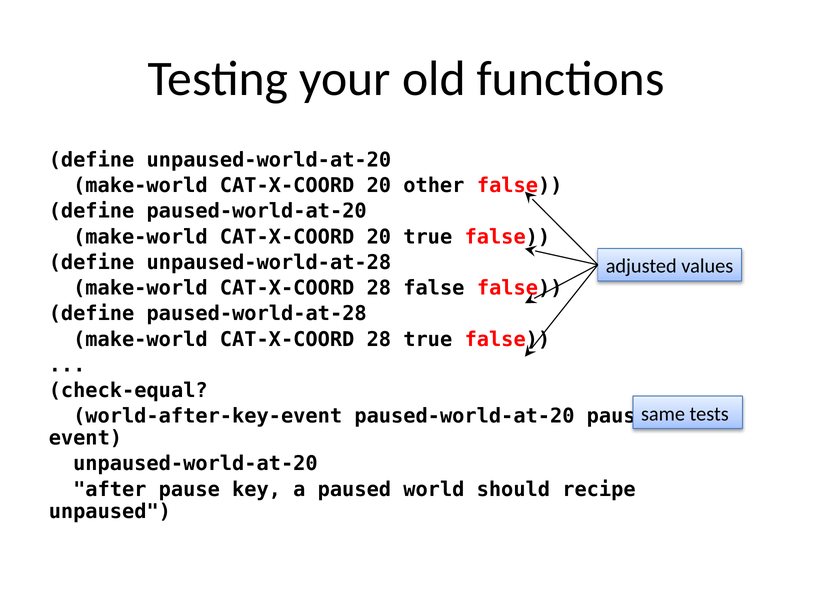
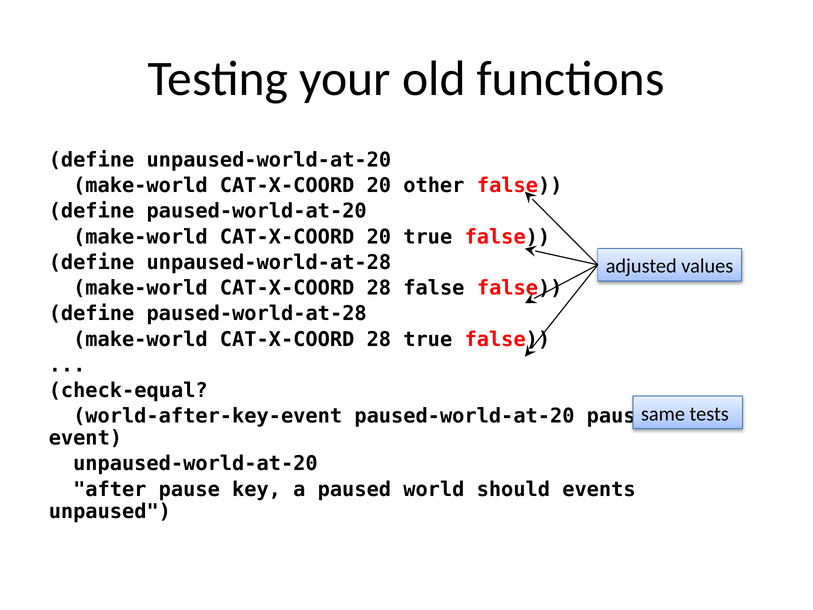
recipe: recipe -> events
